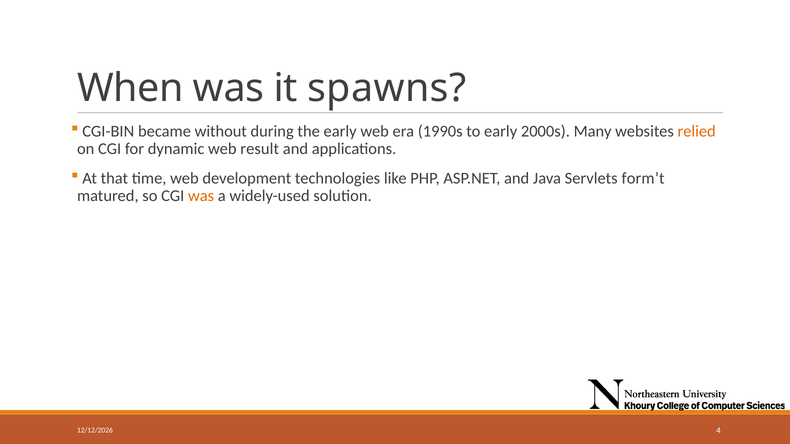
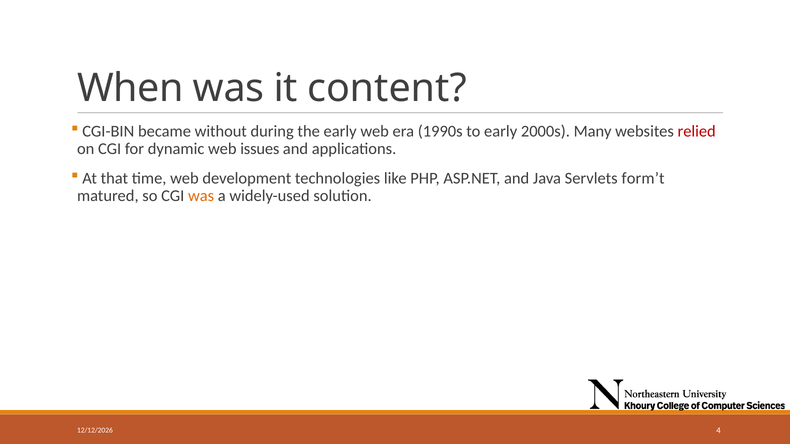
spawns: spawns -> content
relied colour: orange -> red
result: result -> issues
